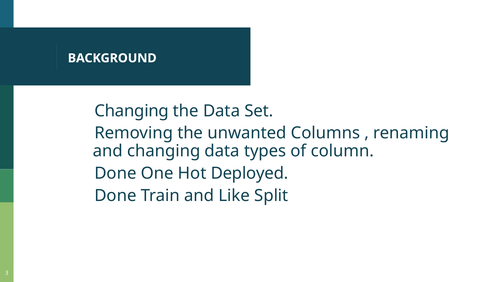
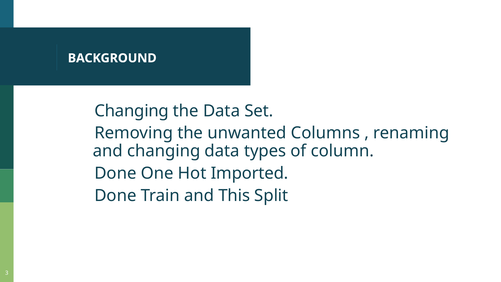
Deployed: Deployed -> Imported
Like: Like -> This
